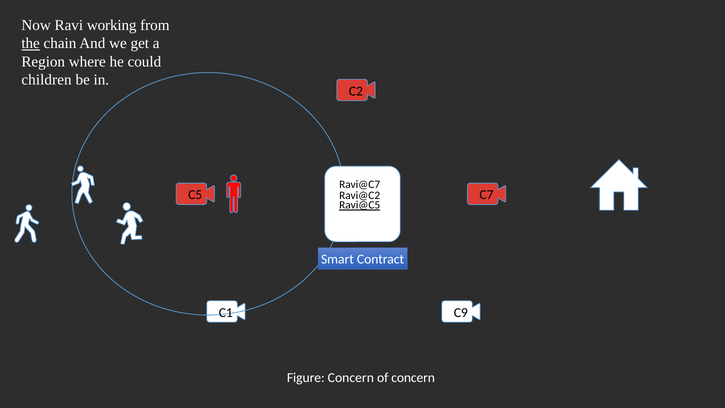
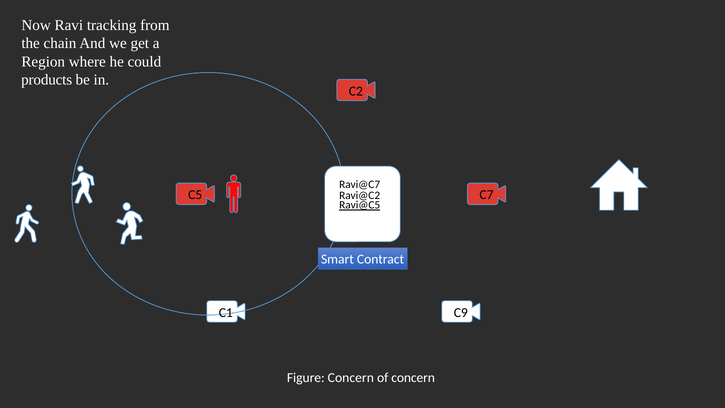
working: working -> tracking
the underline: present -> none
children: children -> products
